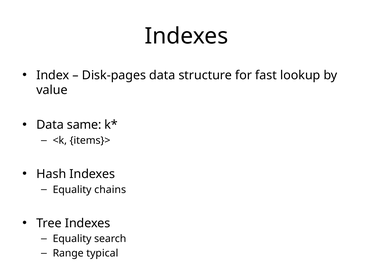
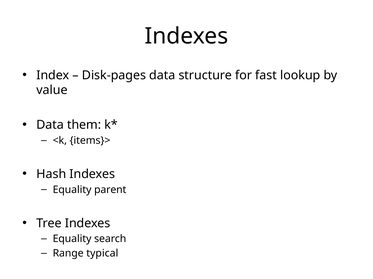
same: same -> them
chains: chains -> parent
